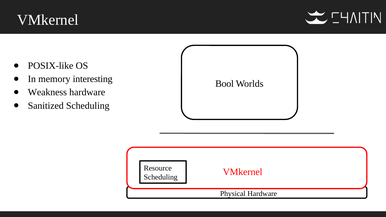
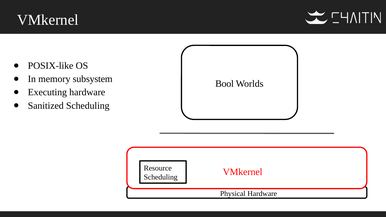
interesting: interesting -> subsystem
Weakness: Weakness -> Executing
